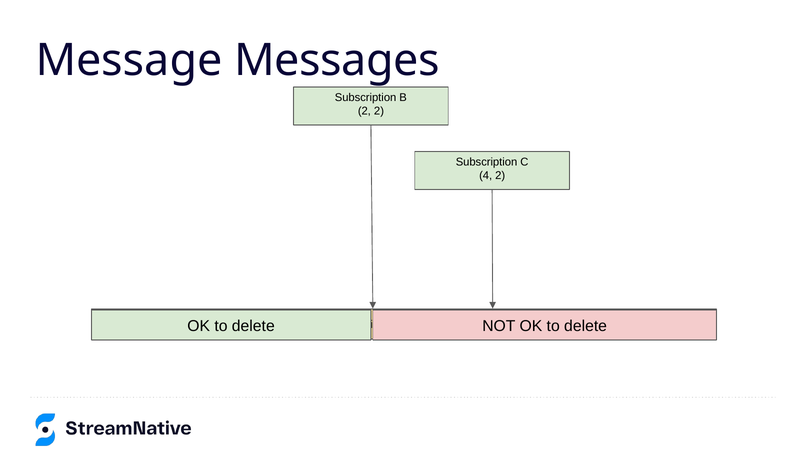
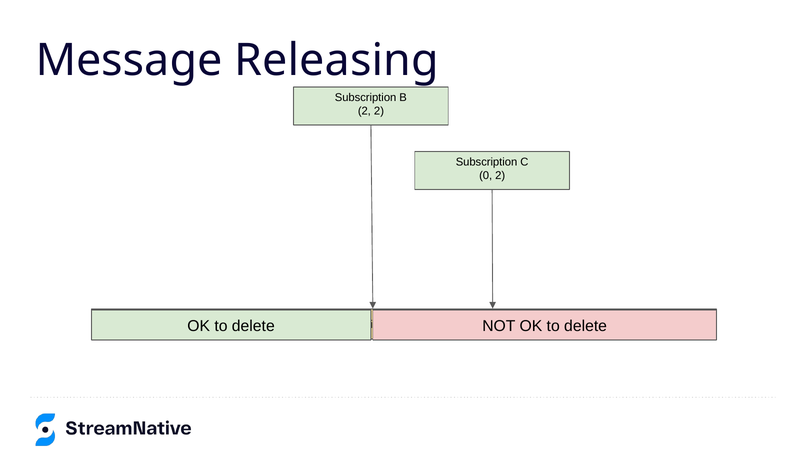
Messages: Messages -> Releasing
4: 4 -> 0
